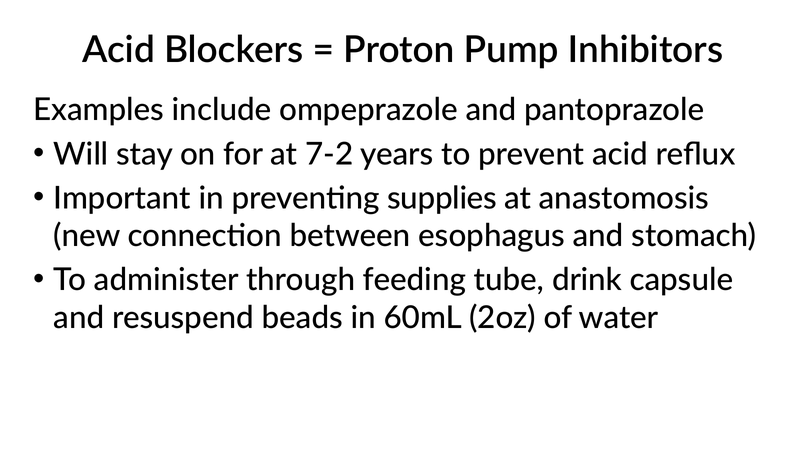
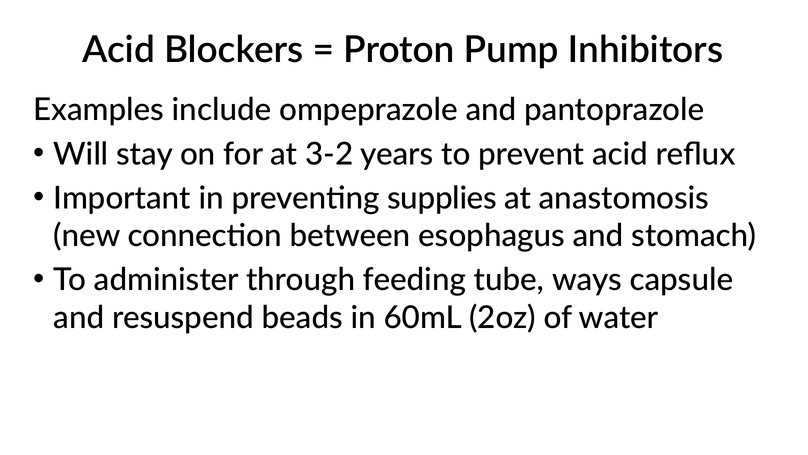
7-2: 7-2 -> 3-2
drink: drink -> ways
